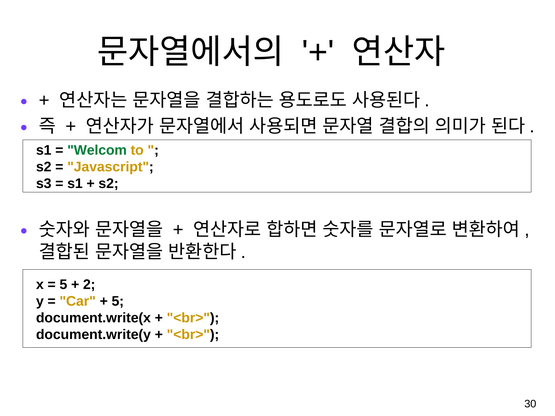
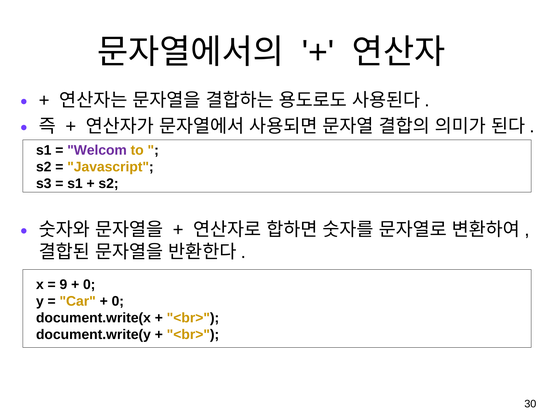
Welcom colour: green -> purple
5 at (63, 285): 5 -> 9
2 at (89, 285): 2 -> 0
5 at (118, 301): 5 -> 0
